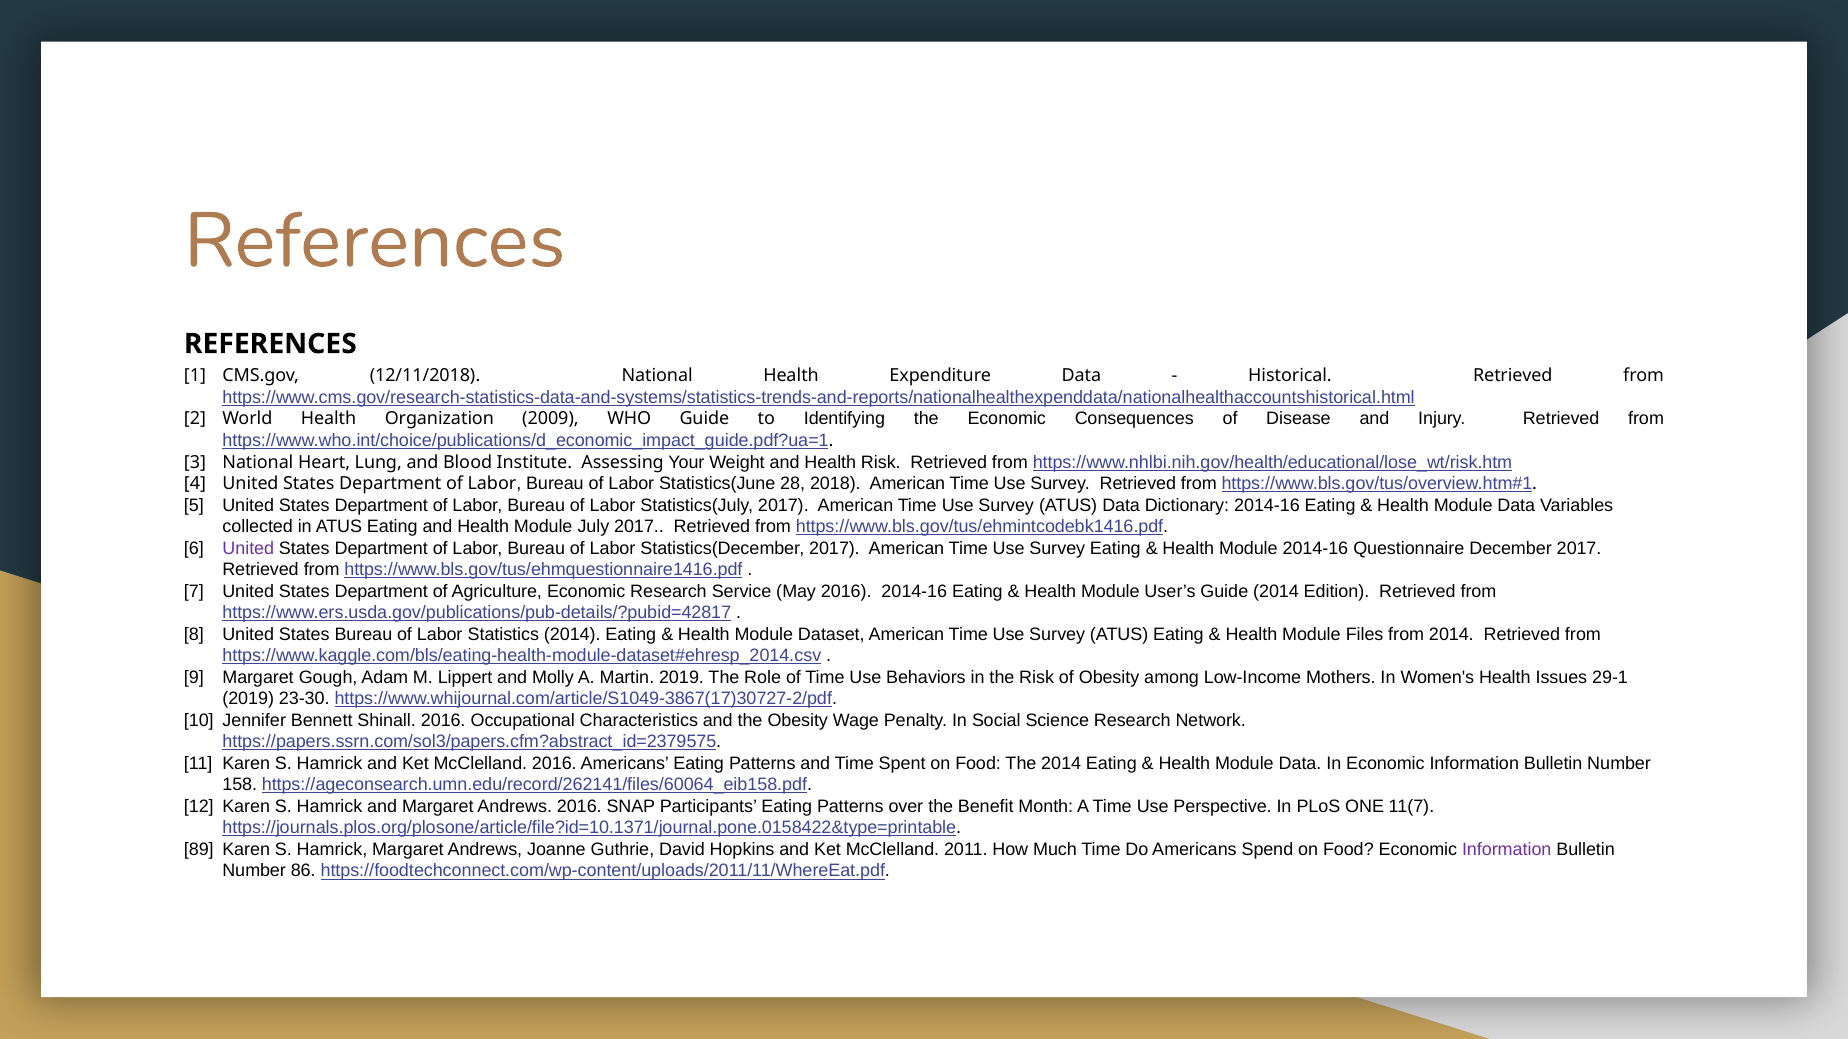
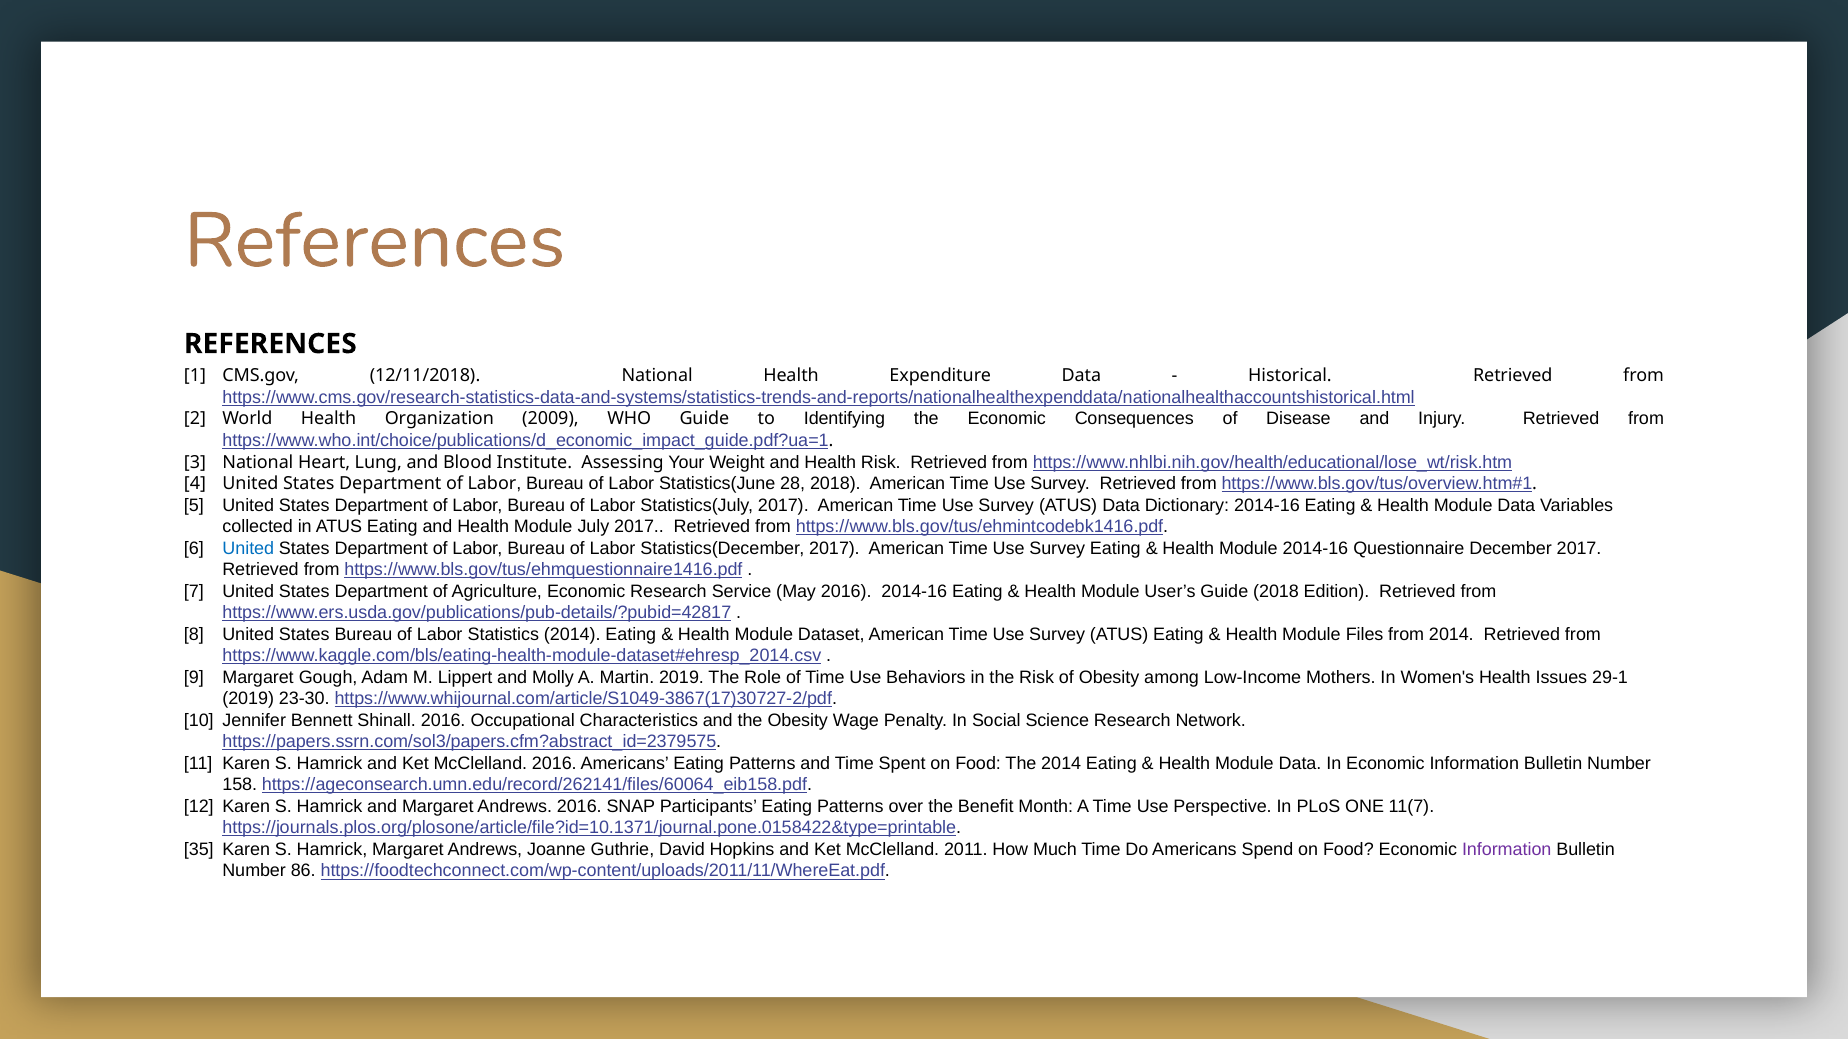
United at (248, 548) colour: purple -> blue
Guide 2014: 2014 -> 2018
89: 89 -> 35
